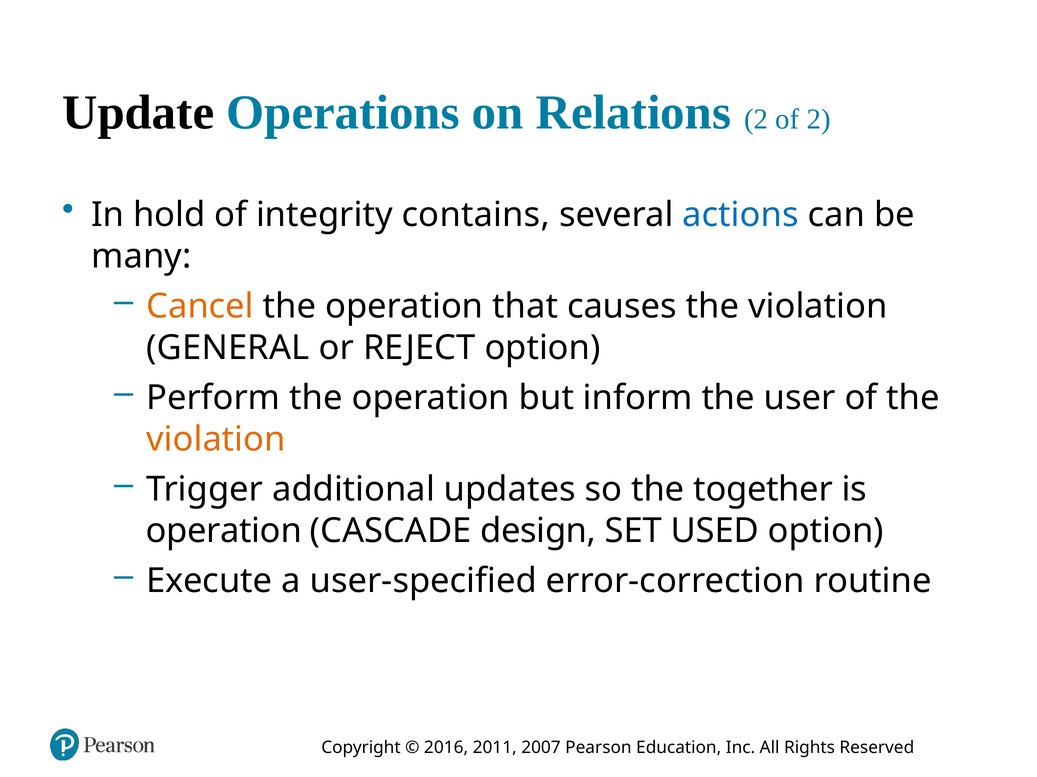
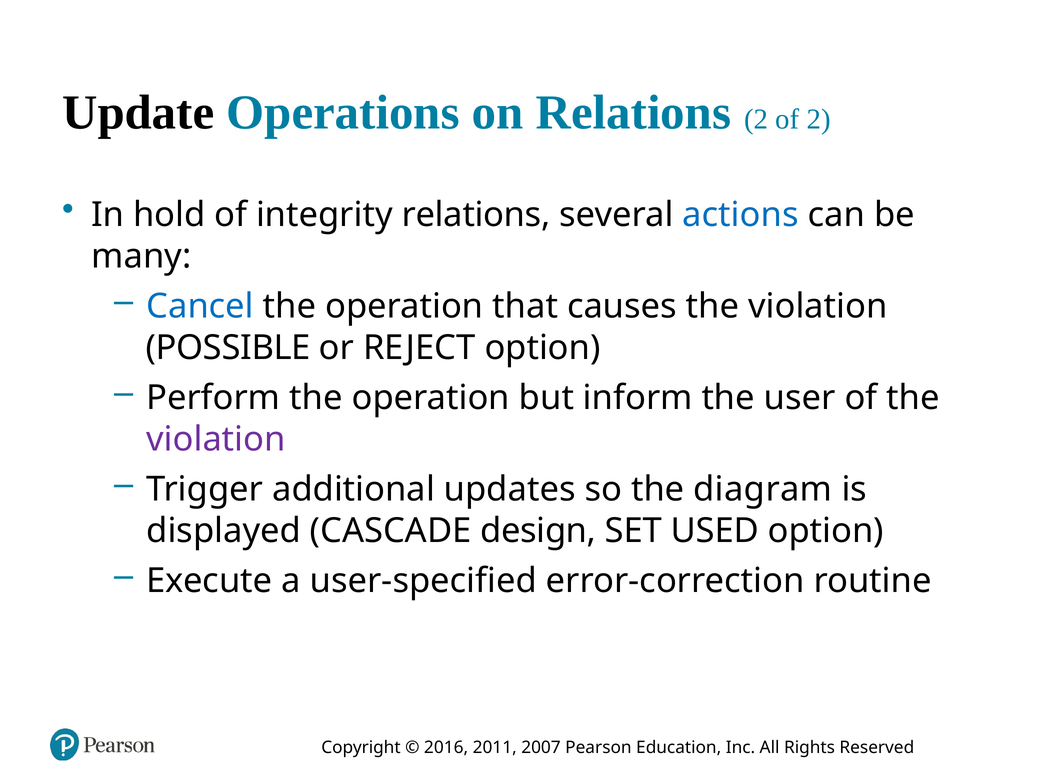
integrity contains: contains -> relations
Cancel colour: orange -> blue
GENERAL: GENERAL -> POSSIBLE
violation at (216, 440) colour: orange -> purple
together: together -> diagram
operation at (224, 531): operation -> displayed
